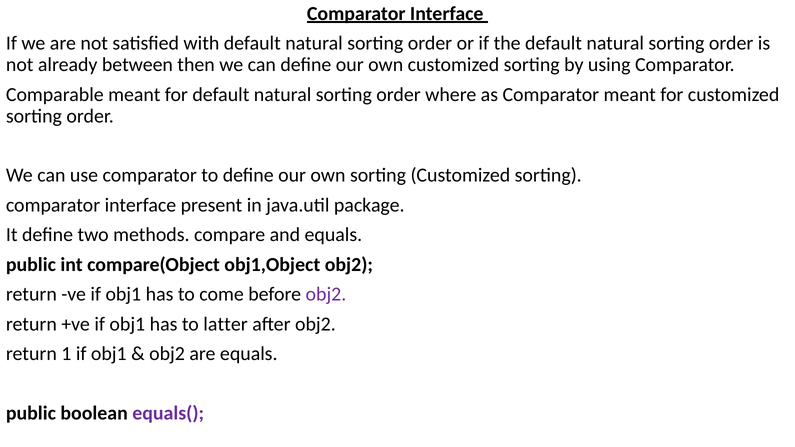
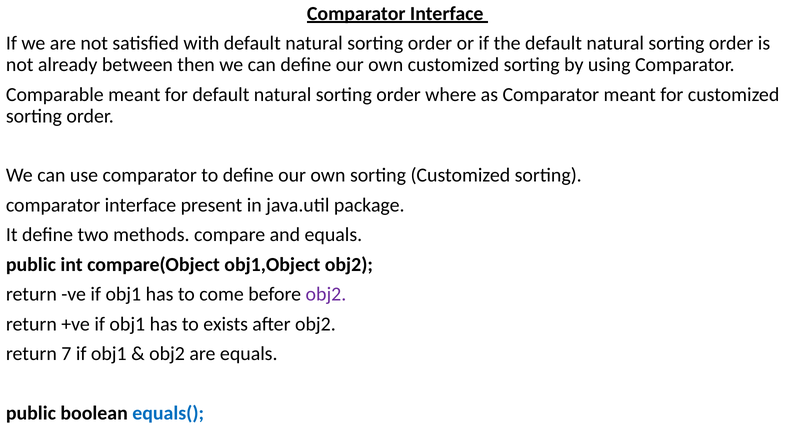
latter: latter -> exists
1: 1 -> 7
equals( colour: purple -> blue
